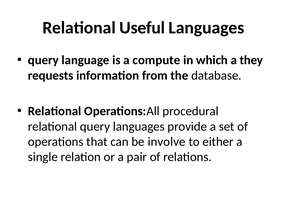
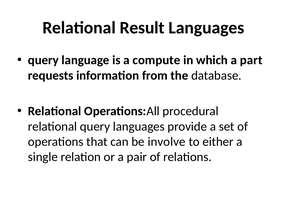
Useful: Useful -> Result
they: they -> part
